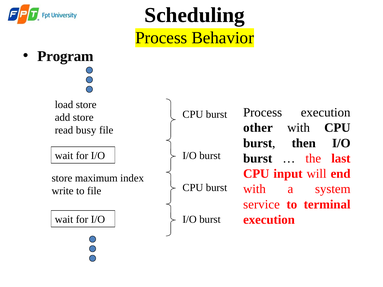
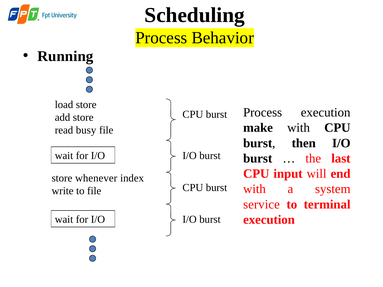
Program: Program -> Running
other: other -> make
maximum: maximum -> whenever
